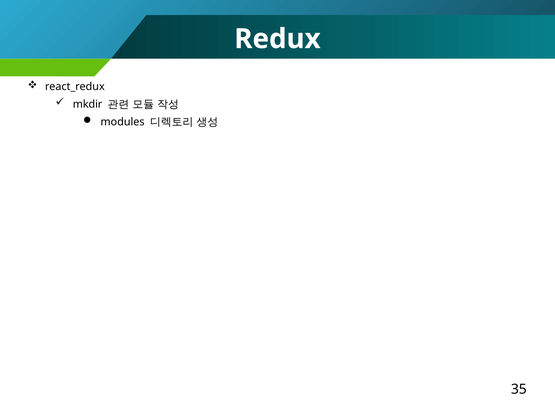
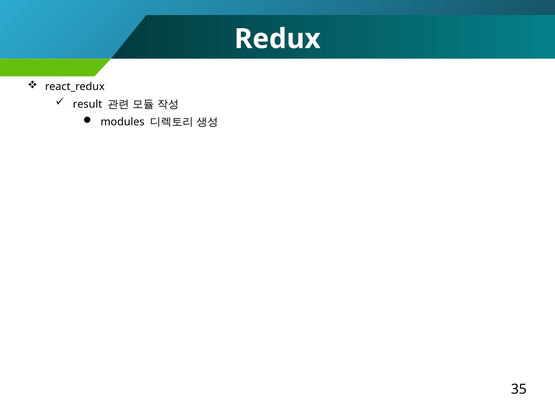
mkdir: mkdir -> result
